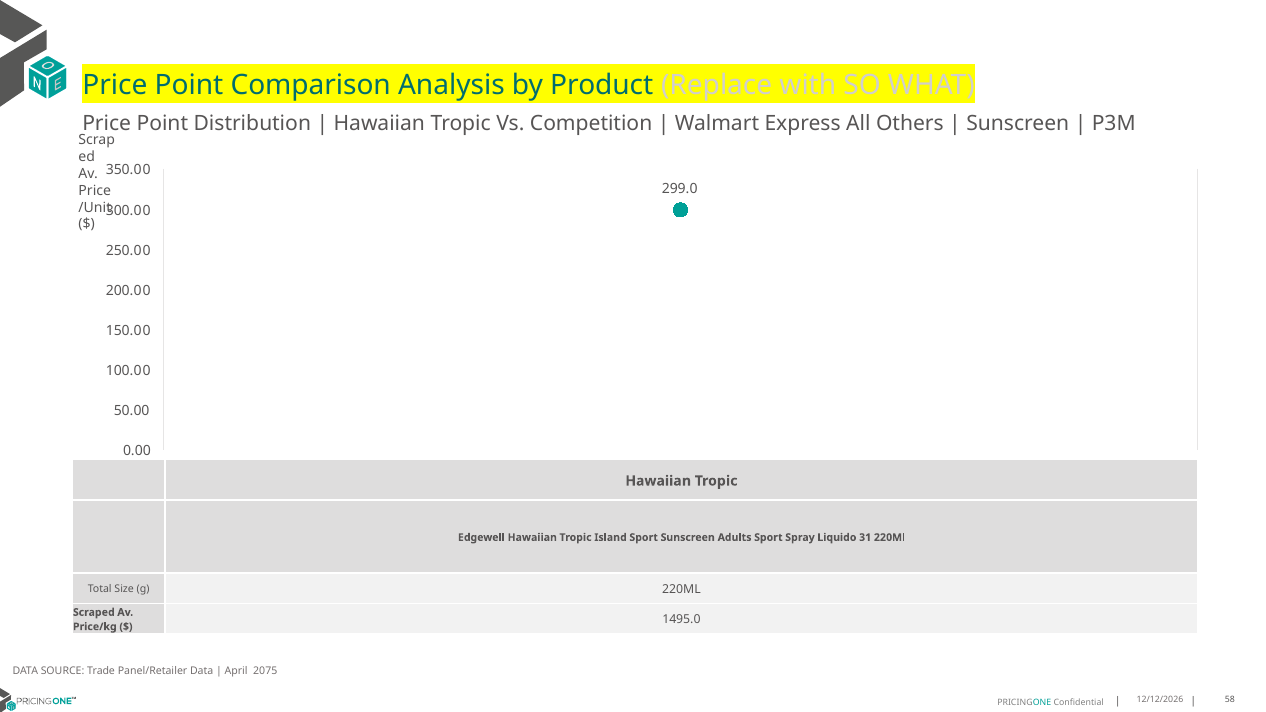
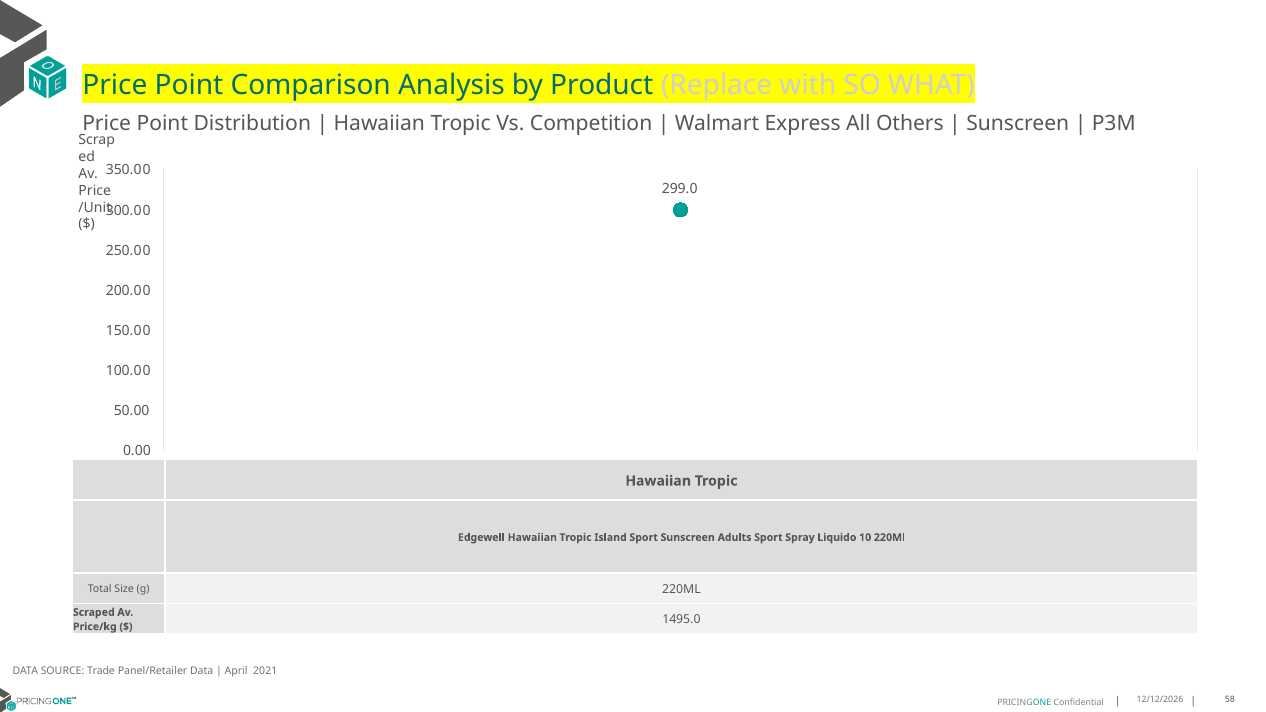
31: 31 -> 10
2075: 2075 -> 2021
